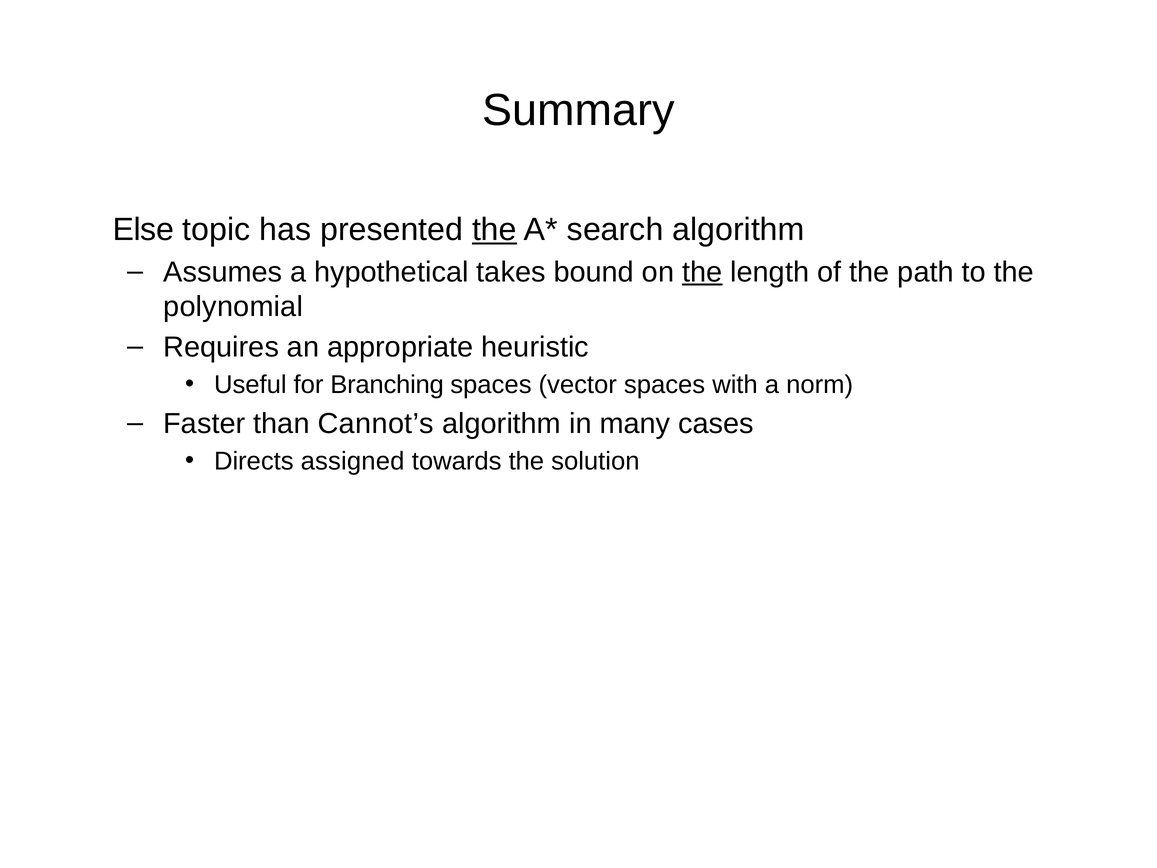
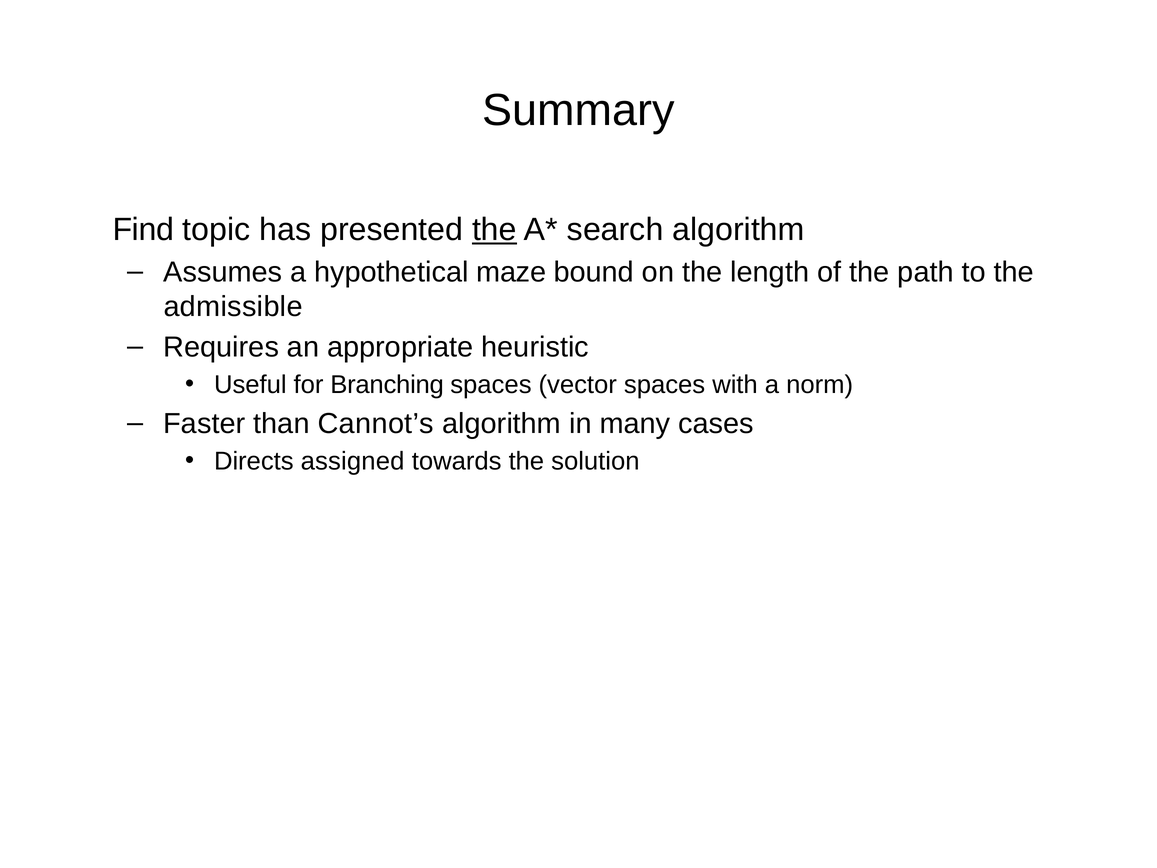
Else: Else -> Find
takes: takes -> maze
the at (702, 272) underline: present -> none
polynomial: polynomial -> admissible
